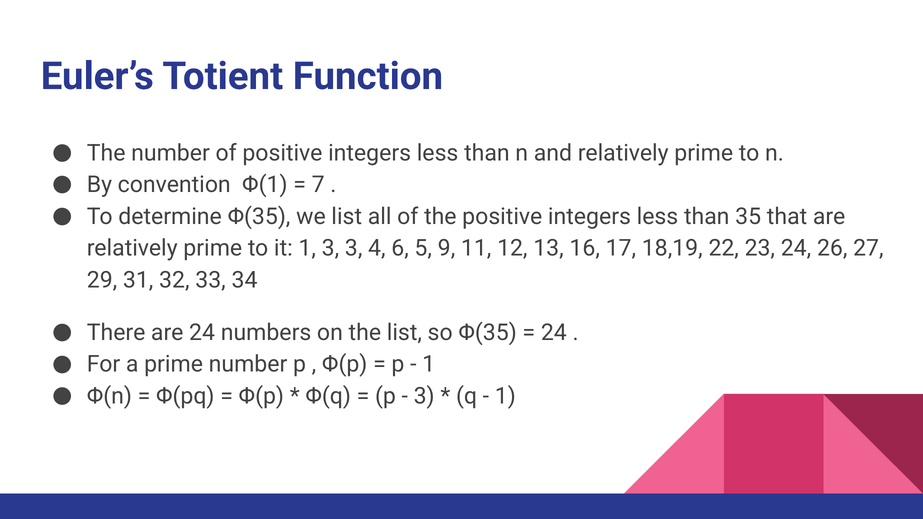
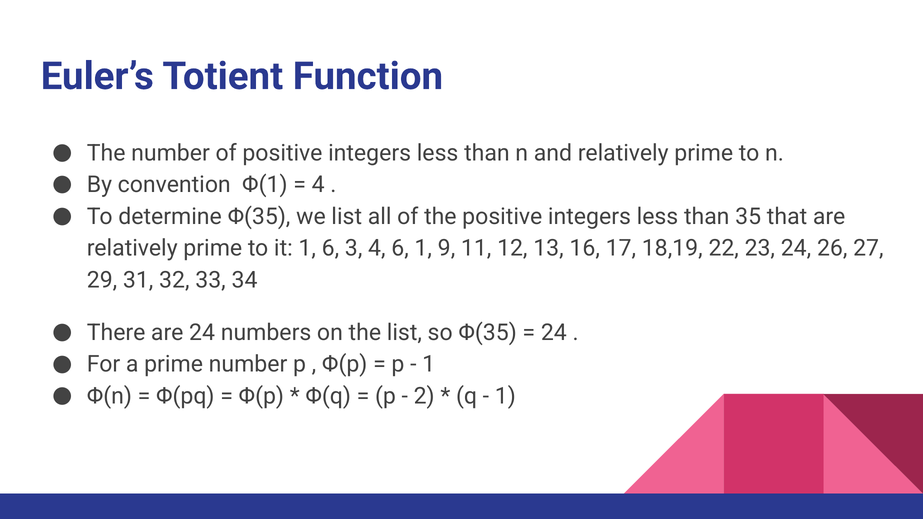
7 at (318, 185): 7 -> 4
1 3: 3 -> 6
6 5: 5 -> 1
3 at (424, 396): 3 -> 2
